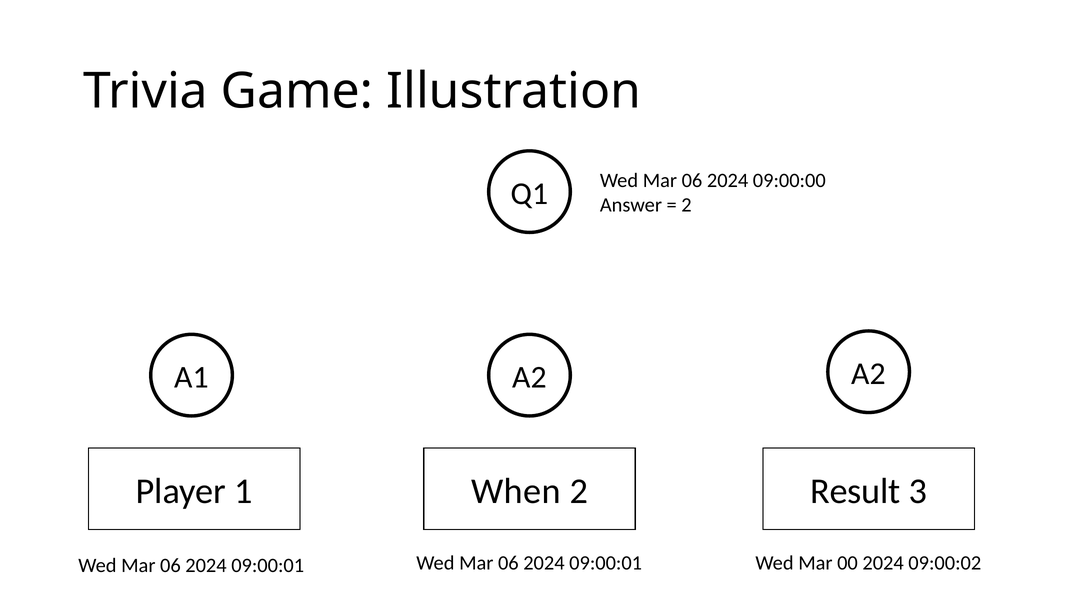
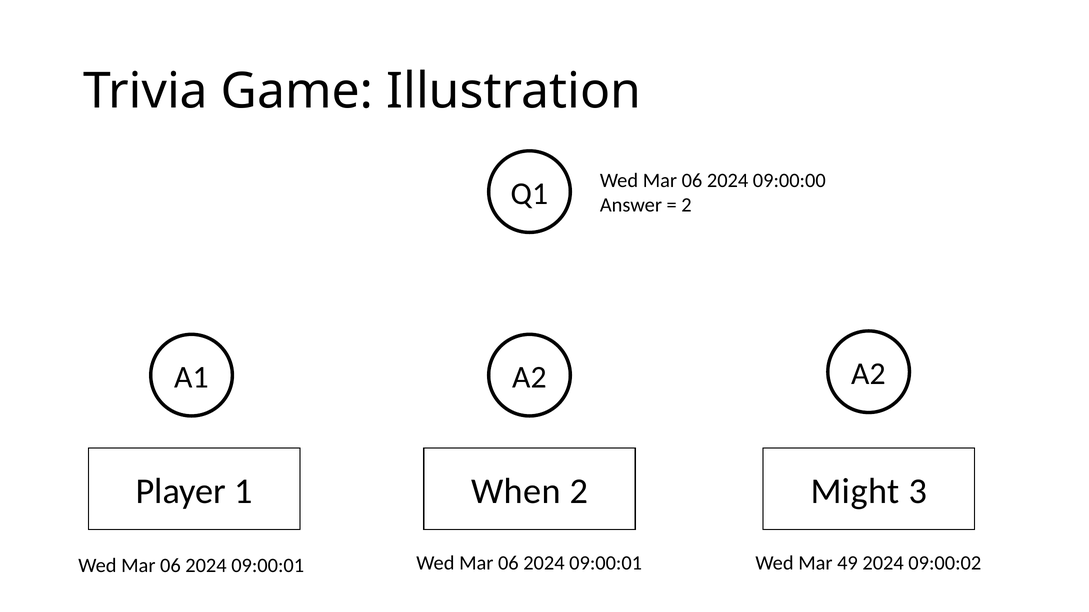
Result: Result -> Might
00: 00 -> 49
